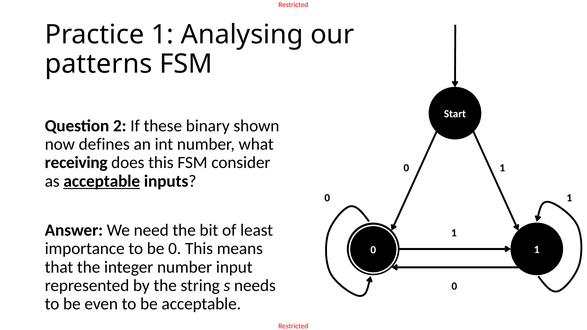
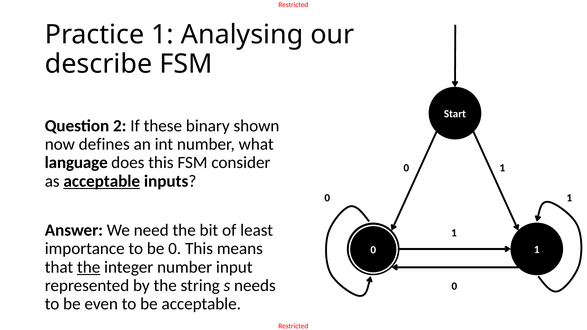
patterns: patterns -> describe
receiving: receiving -> language
the at (89, 267) underline: none -> present
